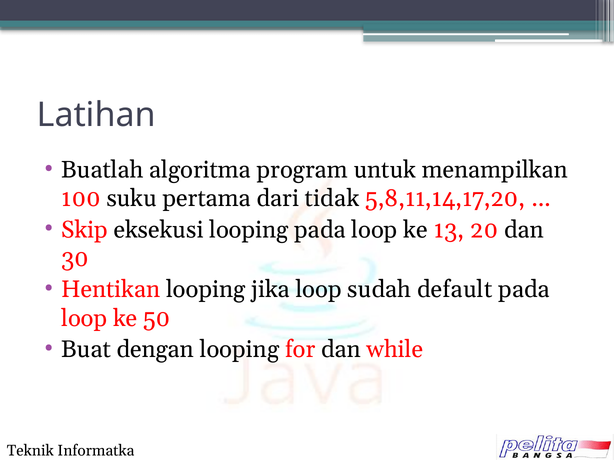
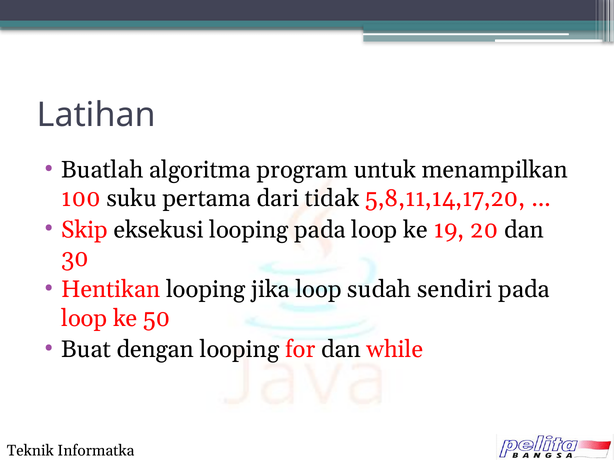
13: 13 -> 19
default: default -> sendiri
